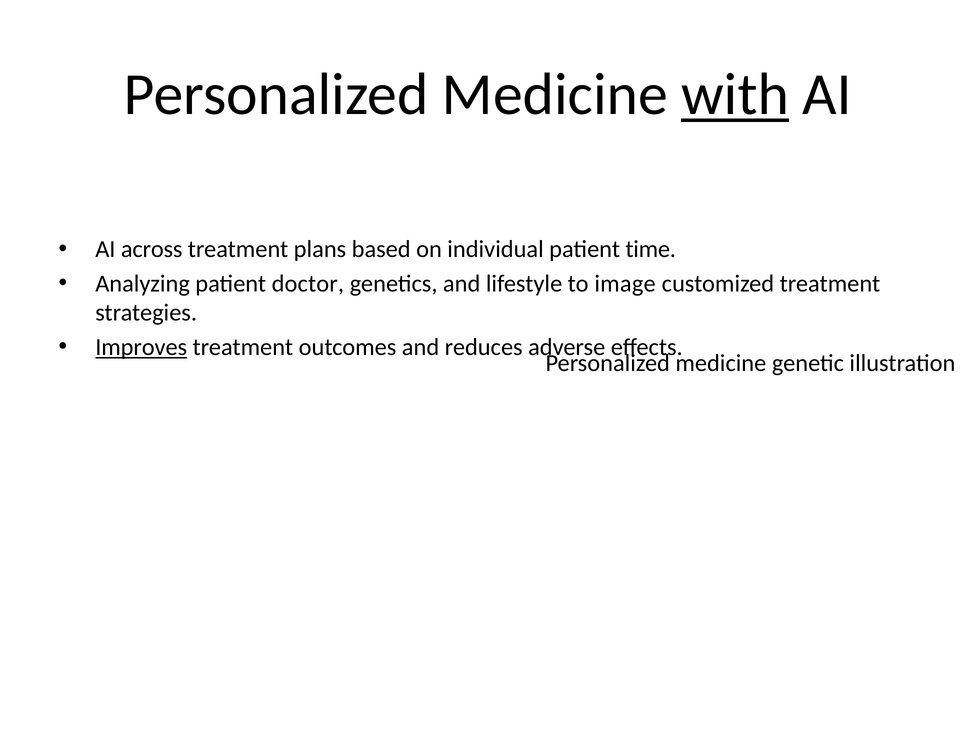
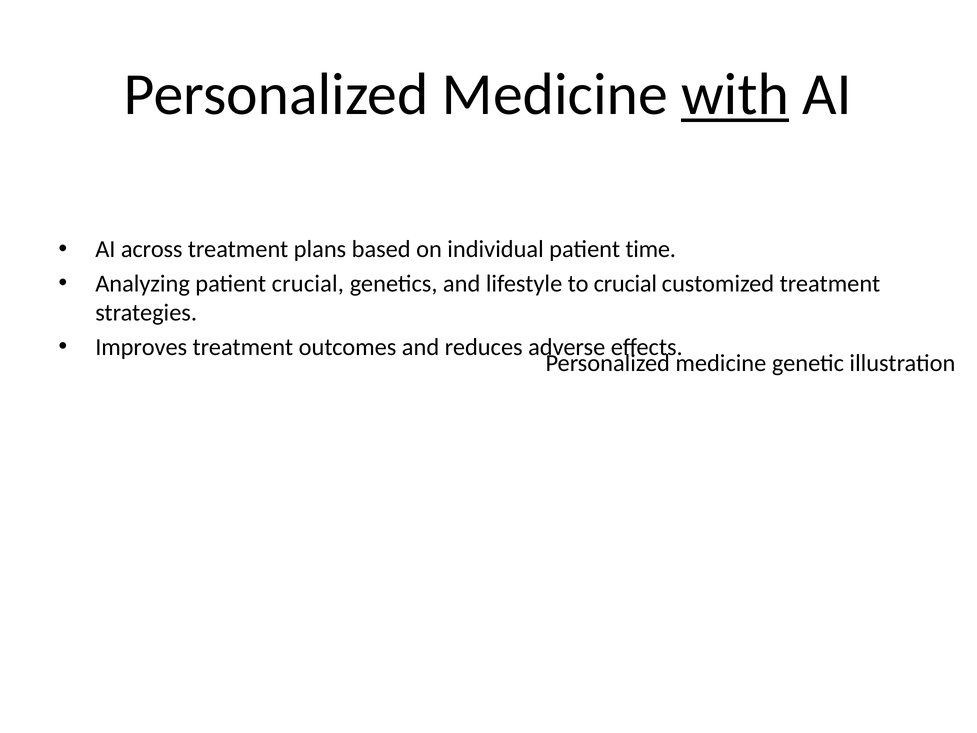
patient doctor: doctor -> crucial
to image: image -> crucial
Improves underline: present -> none
